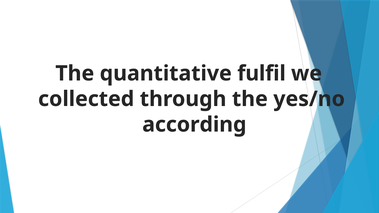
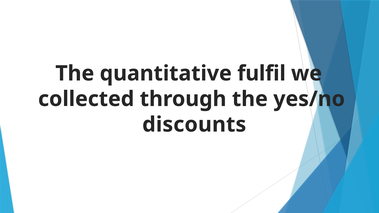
according: according -> discounts
